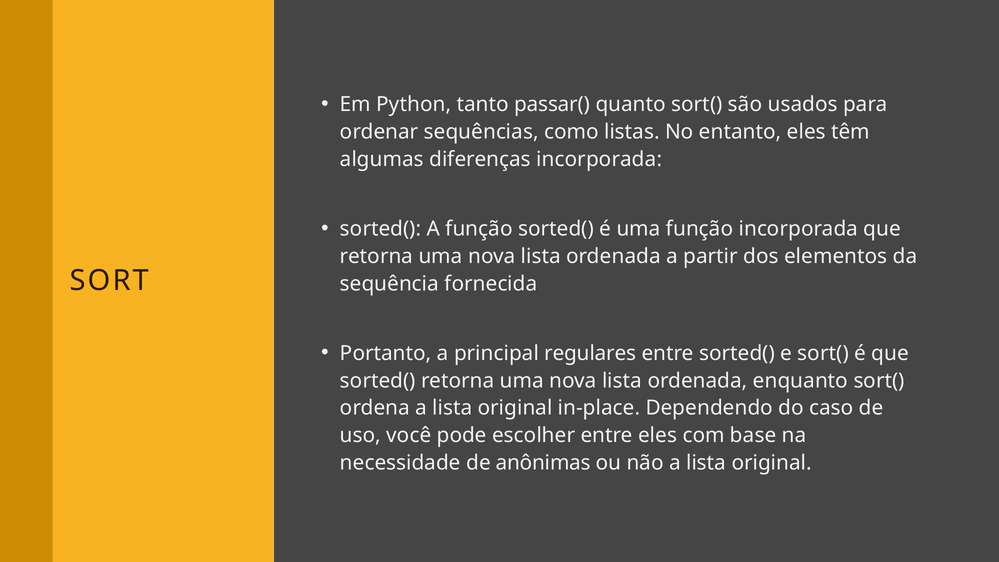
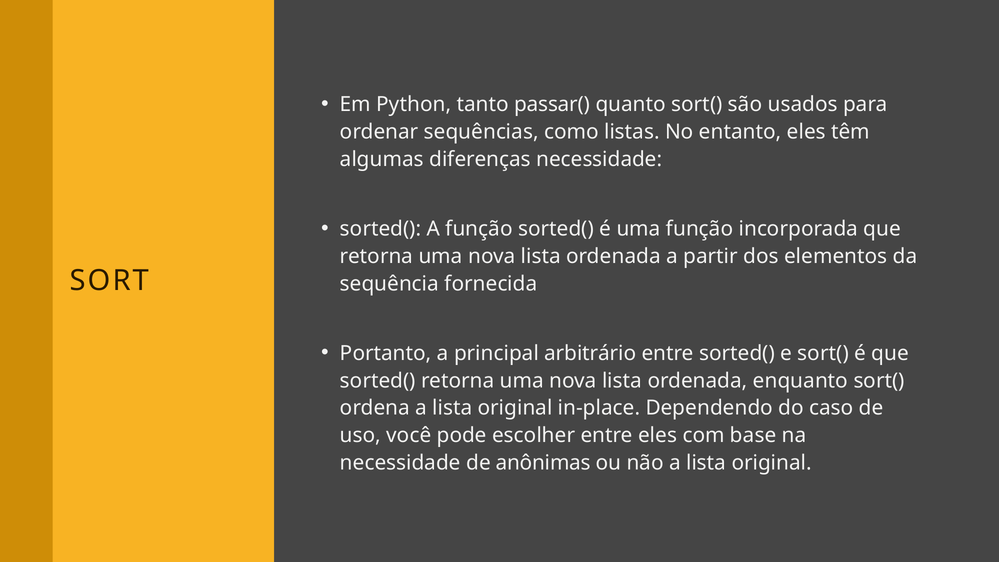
diferenças incorporada: incorporada -> necessidade
regulares: regulares -> arbitrário
